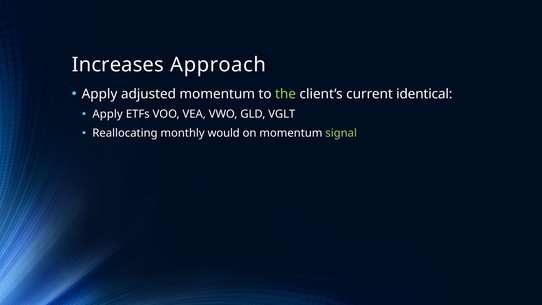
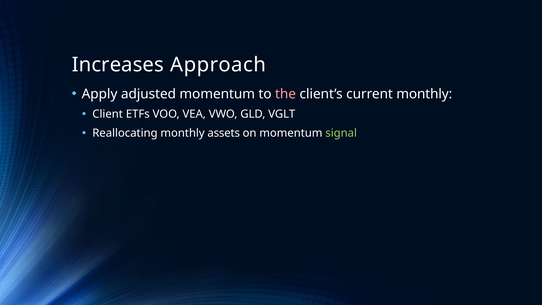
the colour: light green -> pink
current identical: identical -> monthly
Apply at (108, 114): Apply -> Client
would: would -> assets
